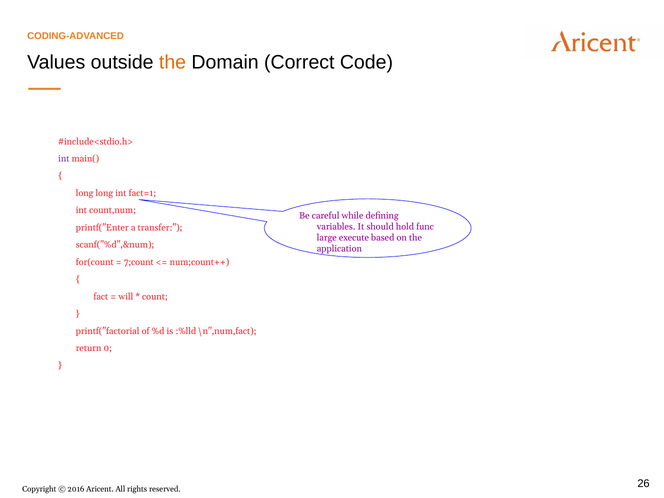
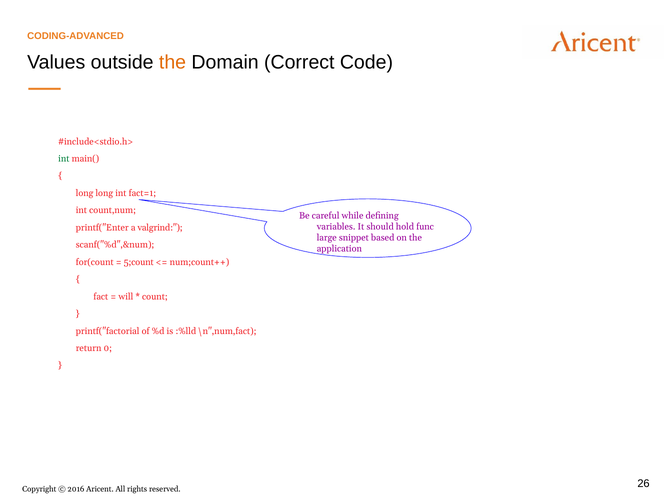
int at (64, 159) colour: purple -> green
transfer: transfer -> valgrind
execute: execute -> snippet
7;count: 7;count -> 5;count
